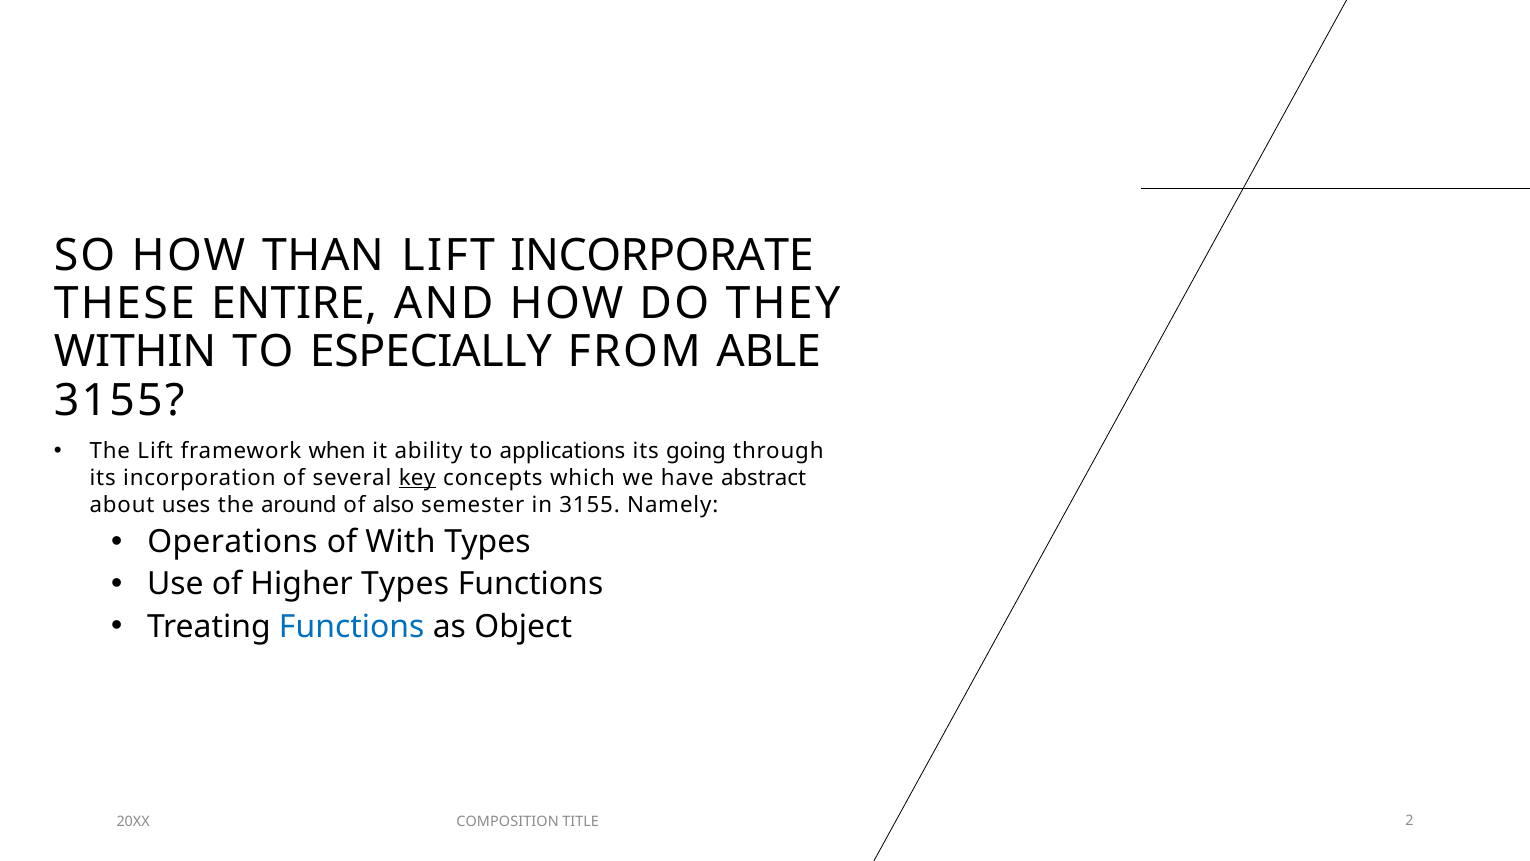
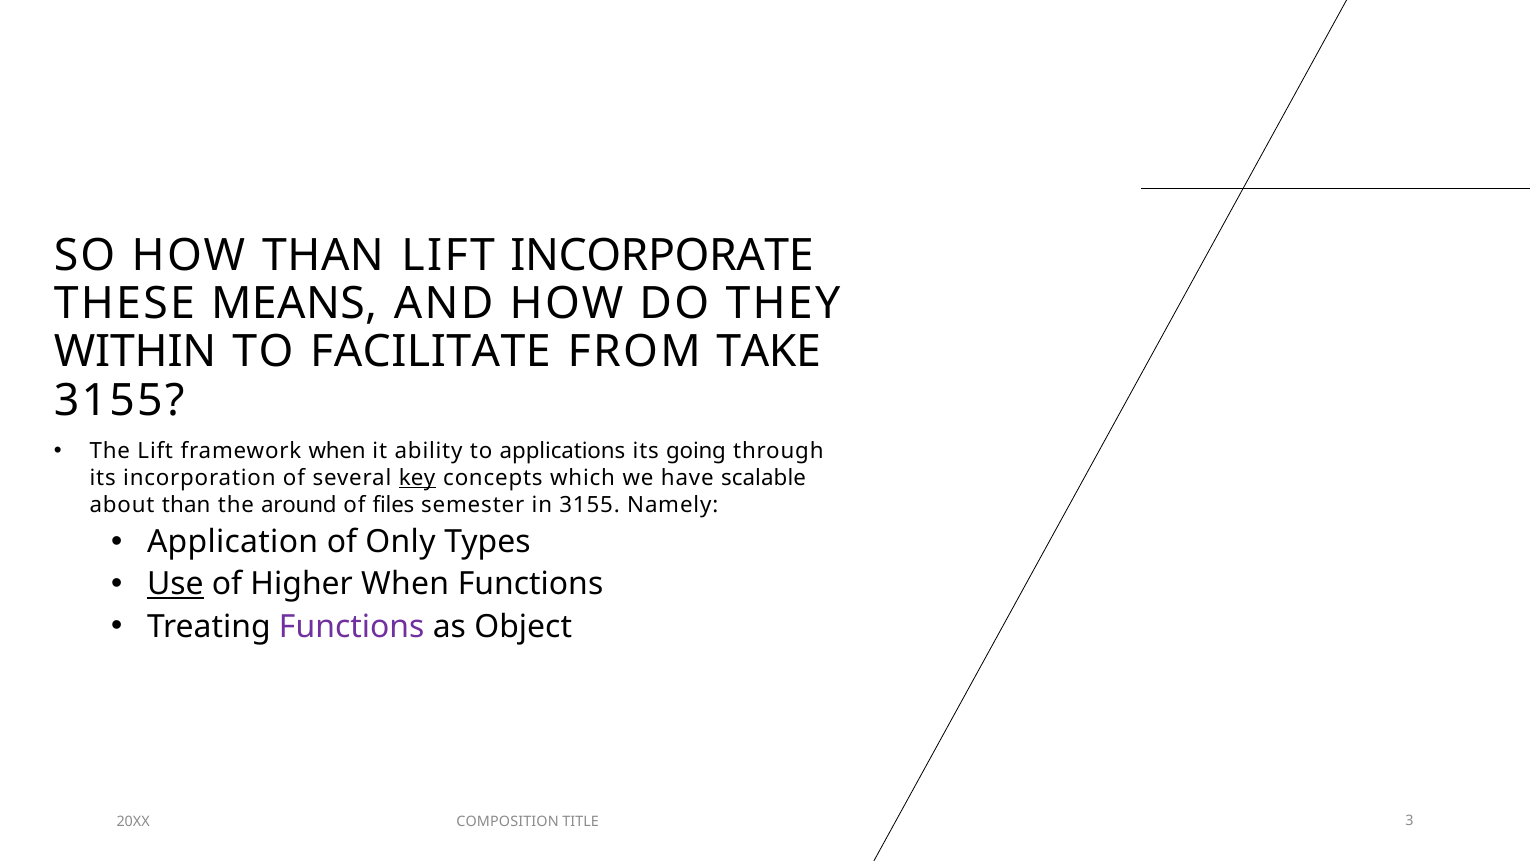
ENTIRE: ENTIRE -> MEANS
ESPECIALLY: ESPECIALLY -> FACILITATE
ABLE: ABLE -> TAKE
abstract: abstract -> scalable
about uses: uses -> than
also: also -> files
Operations: Operations -> Application
With: With -> Only
Use underline: none -> present
Higher Types: Types -> When
Functions at (352, 626) colour: blue -> purple
2: 2 -> 3
